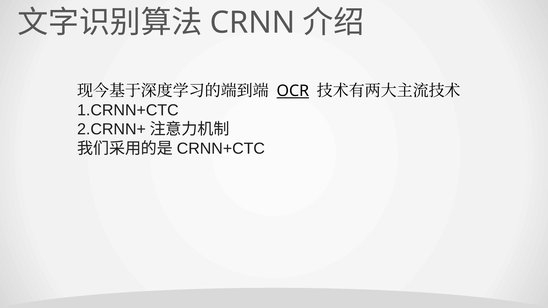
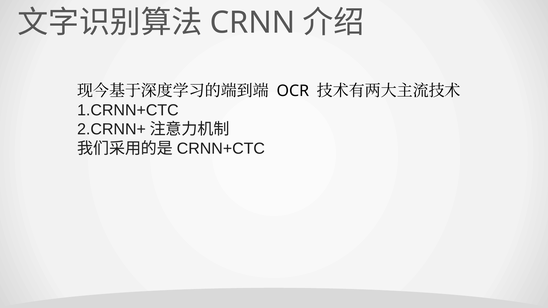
OCR underline: present -> none
